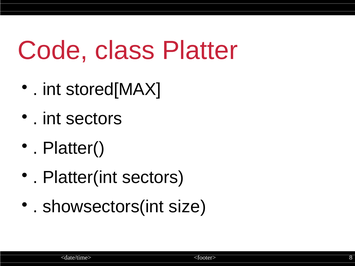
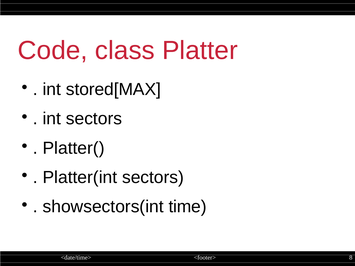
size: size -> time
